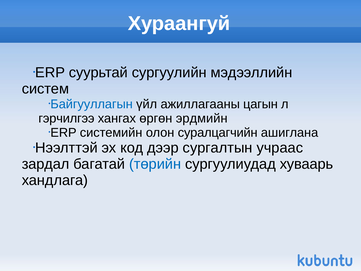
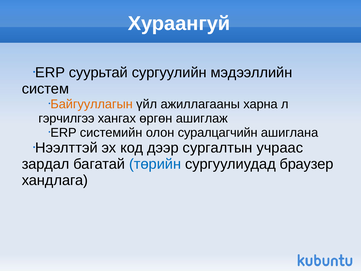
Байгууллагын colour: blue -> orange
цагын: цагын -> харна
эрдмийн: эрдмийн -> ашиглаж
хуваарь: хуваарь -> браузер
